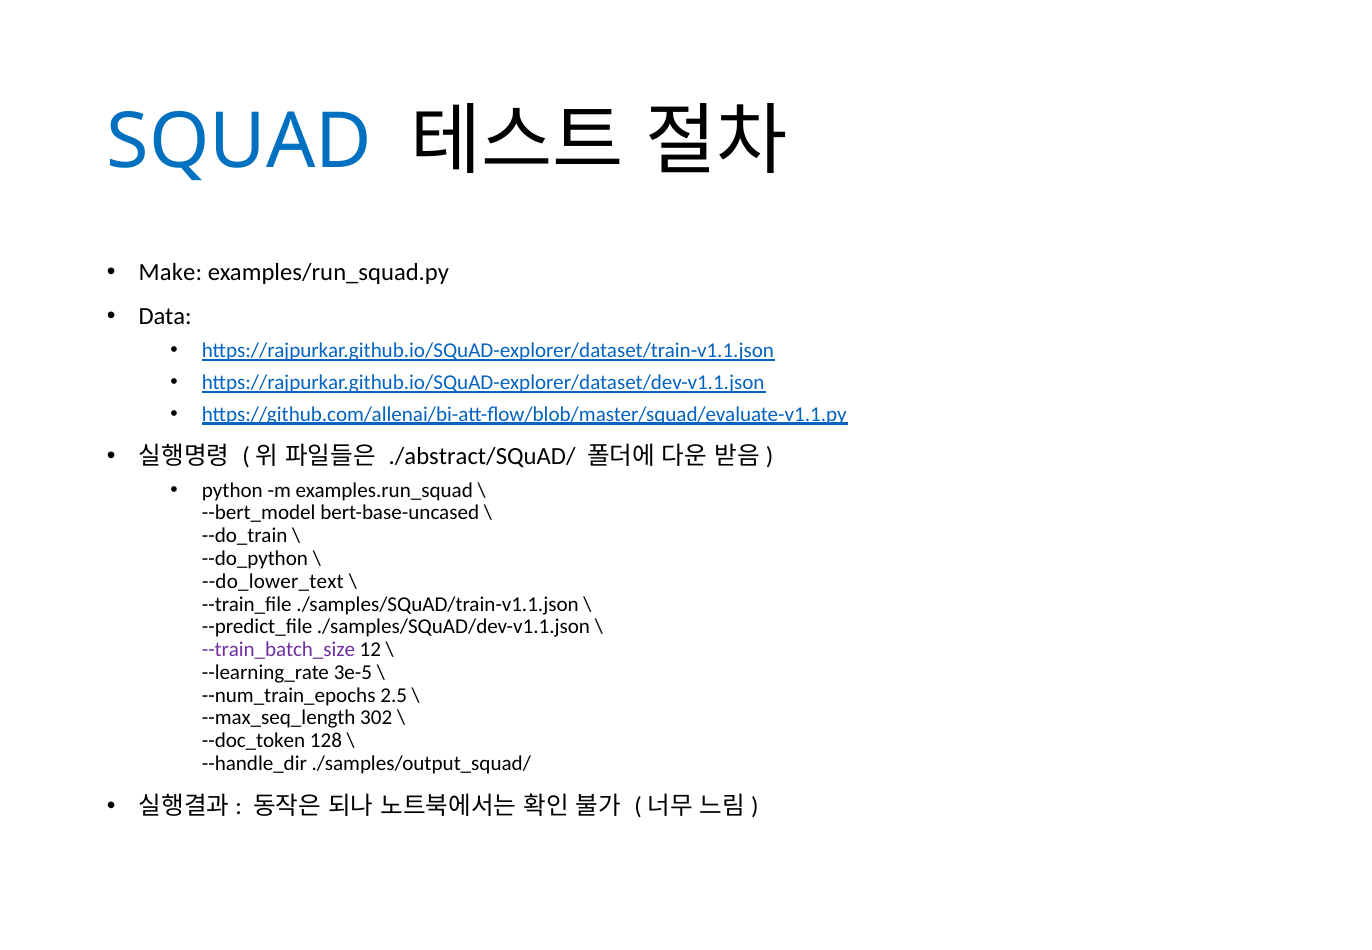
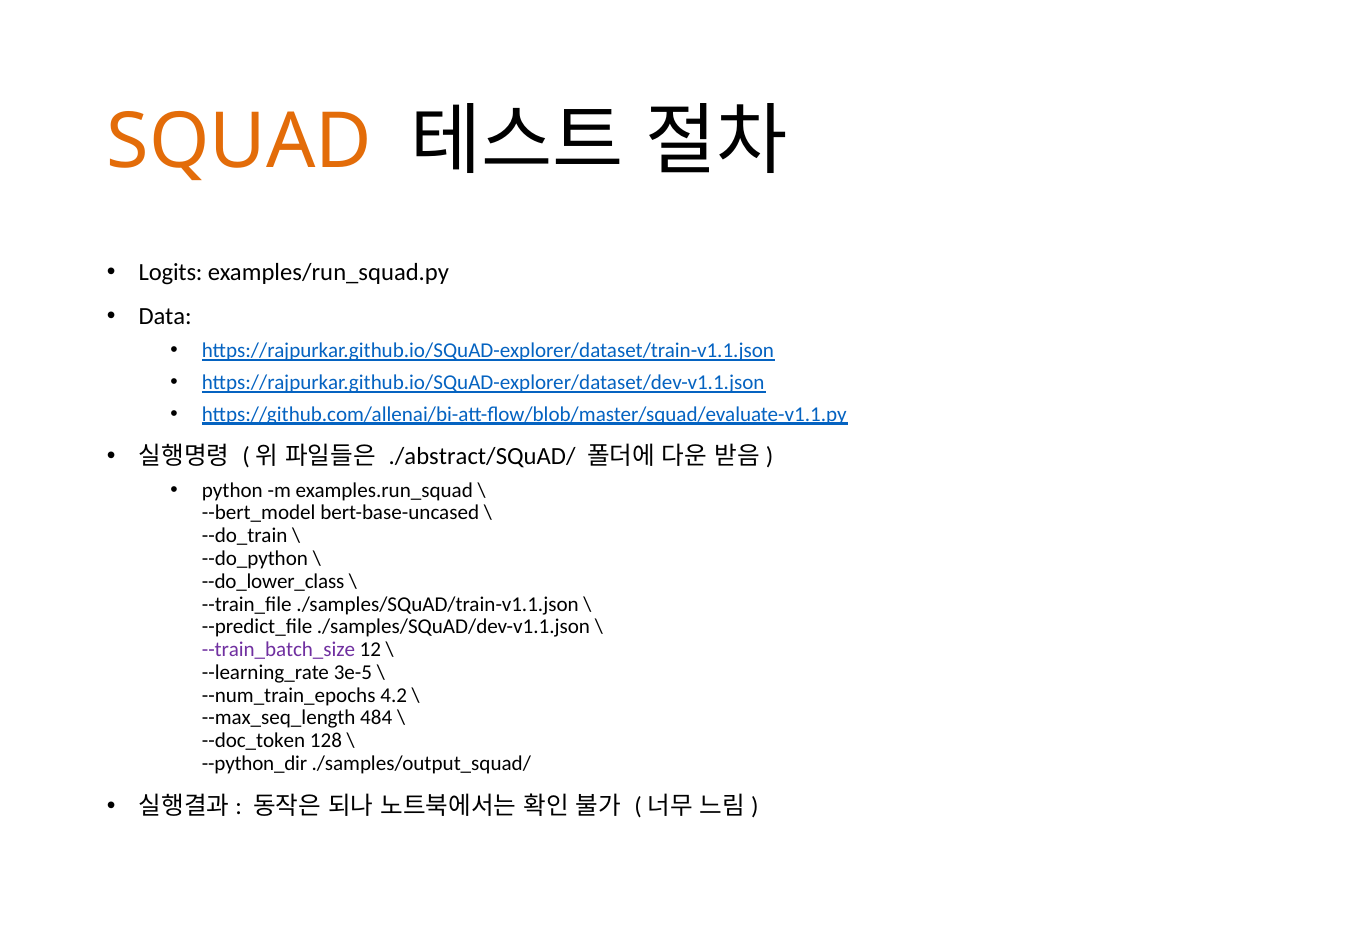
SQUAD colour: blue -> orange
Make: Make -> Logits
--do_lower_text: --do_lower_text -> --do_lower_class
2.5: 2.5 -> 4.2
302: 302 -> 484
--handle_dir: --handle_dir -> --python_dir
